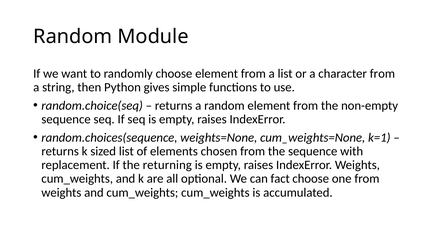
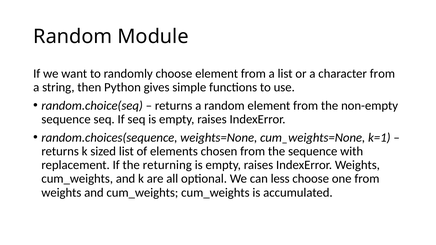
fact: fact -> less
